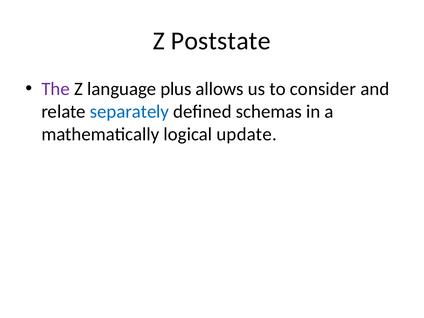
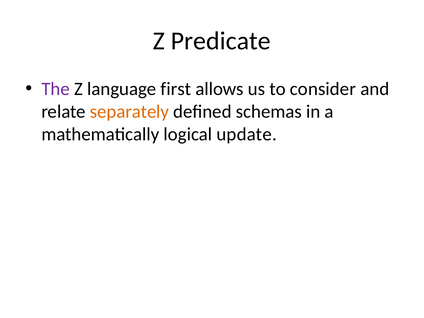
Poststate: Poststate -> Predicate
plus: plus -> first
separately colour: blue -> orange
